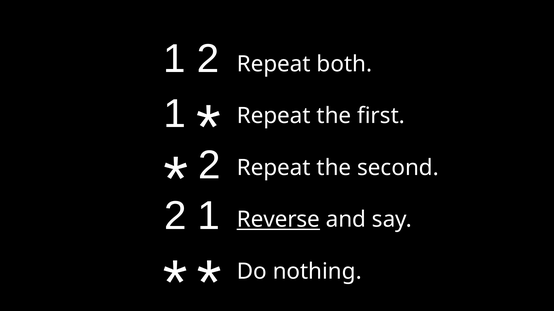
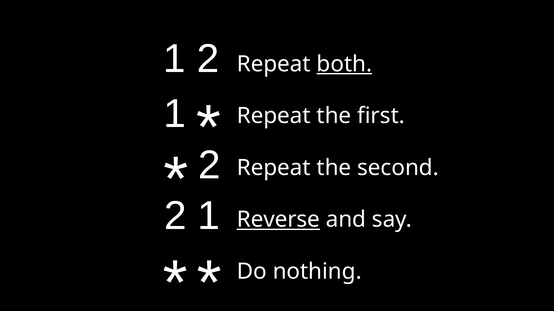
both underline: none -> present
